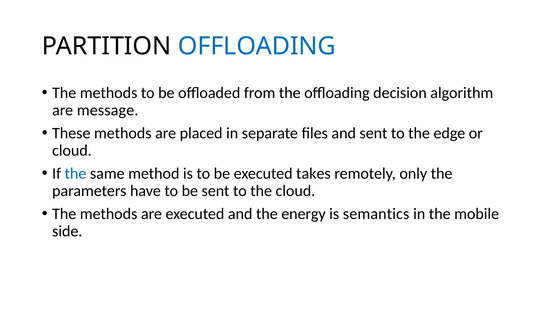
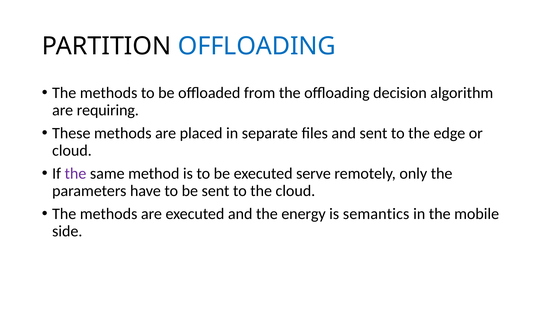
message: message -> requiring
the at (75, 173) colour: blue -> purple
takes: takes -> serve
